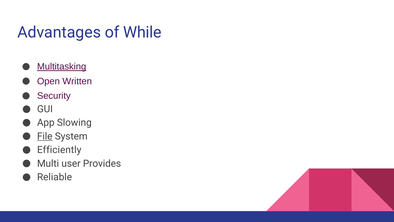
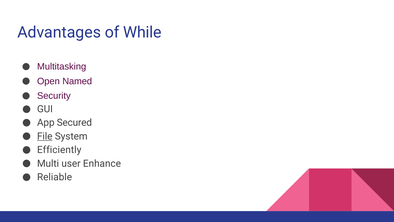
Multitasking underline: present -> none
Written: Written -> Named
Slowing: Slowing -> Secured
Provides: Provides -> Enhance
